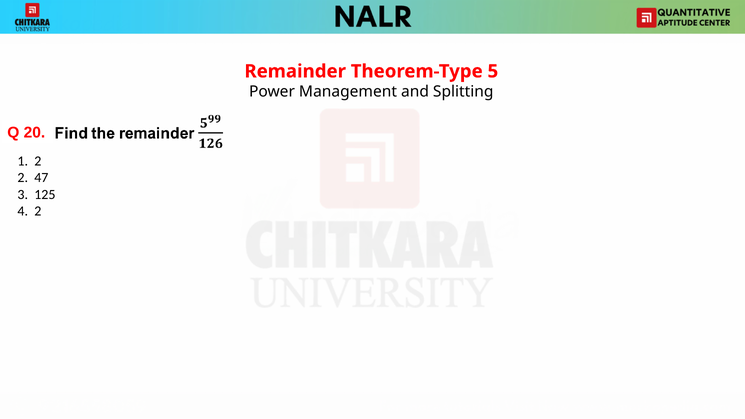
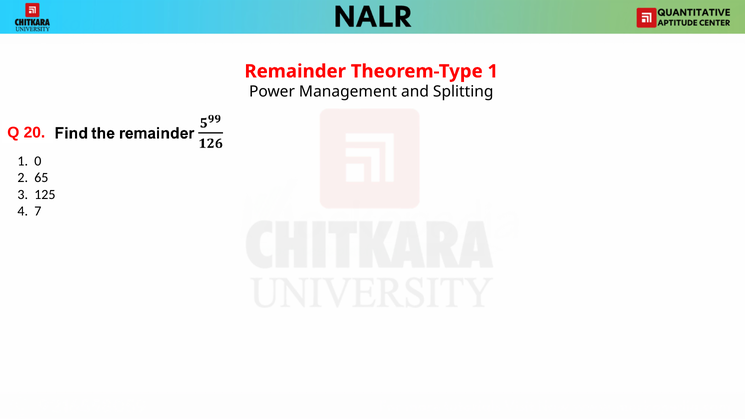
Theorem-Type 5: 5 -> 1
1 2: 2 -> 0
47: 47 -> 65
4 2: 2 -> 7
